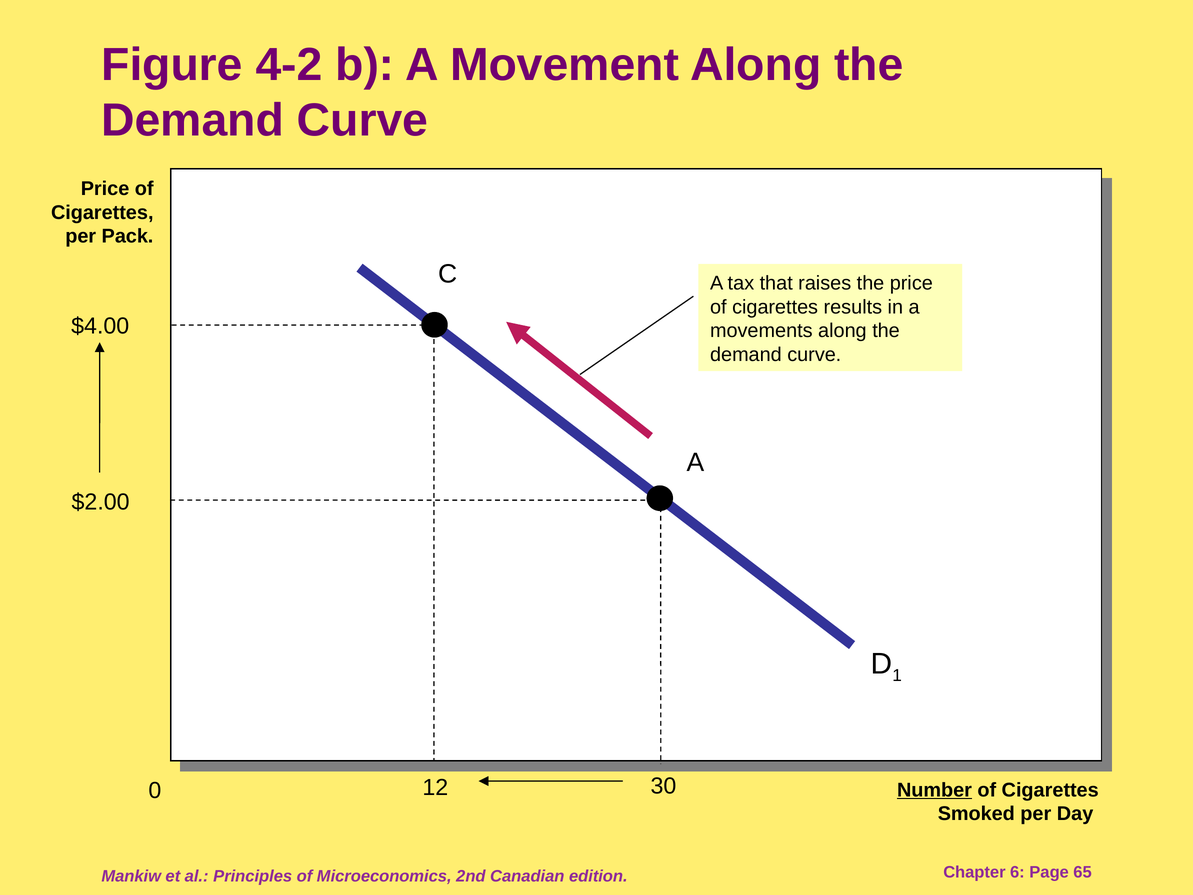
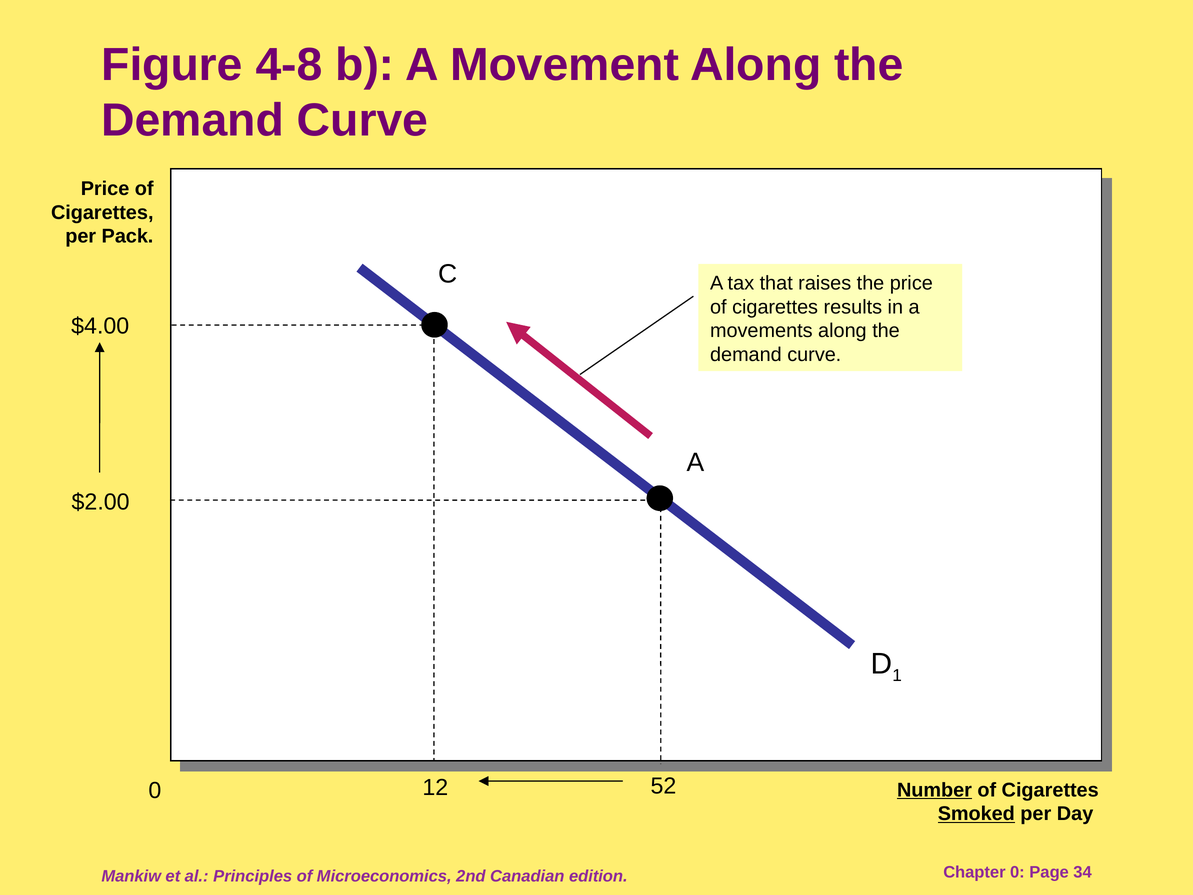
4-2: 4-2 -> 4-8
30: 30 -> 52
Smoked underline: none -> present
Chapter 6: 6 -> 0
65: 65 -> 34
